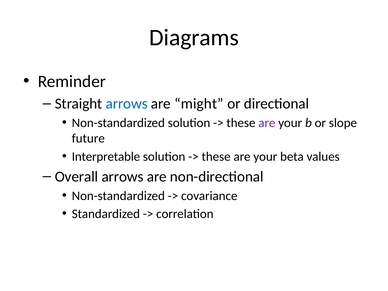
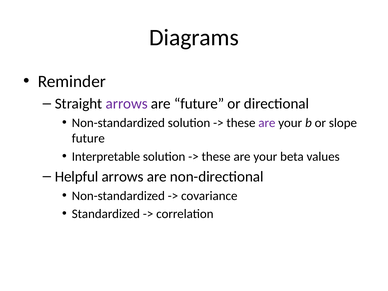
arrows at (127, 104) colour: blue -> purple
are might: might -> future
Overall: Overall -> Helpful
